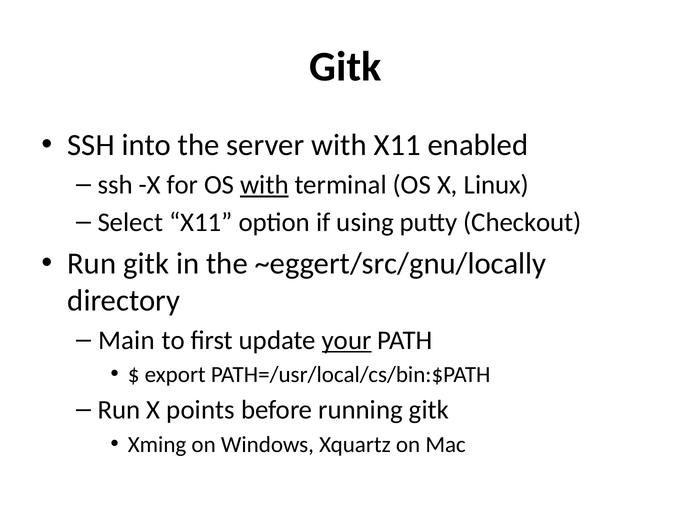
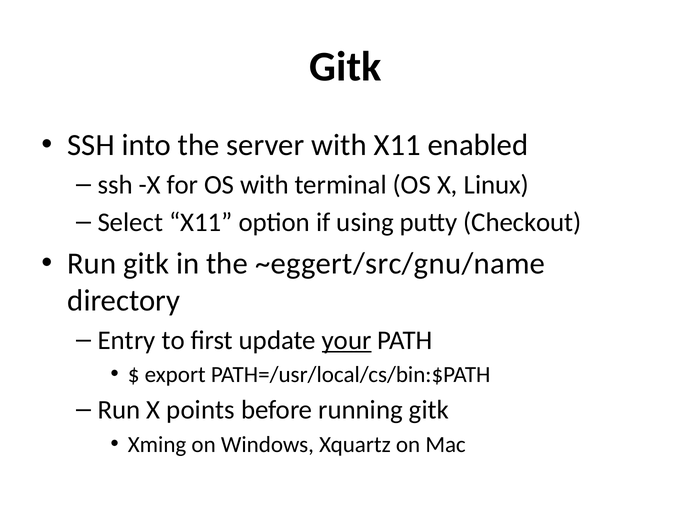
with at (264, 185) underline: present -> none
~eggert/src/gnu/locally: ~eggert/src/gnu/locally -> ~eggert/src/gnu/name
Main: Main -> Entry
